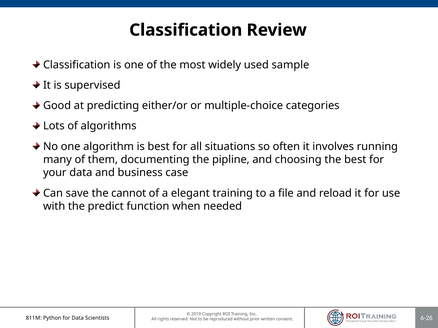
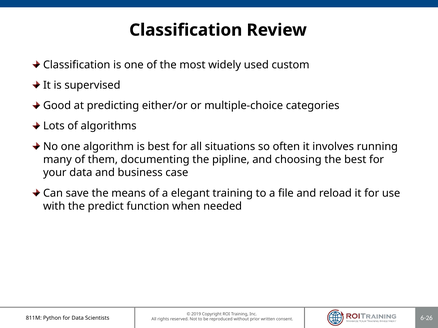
sample: sample -> custom
cannot: cannot -> means
